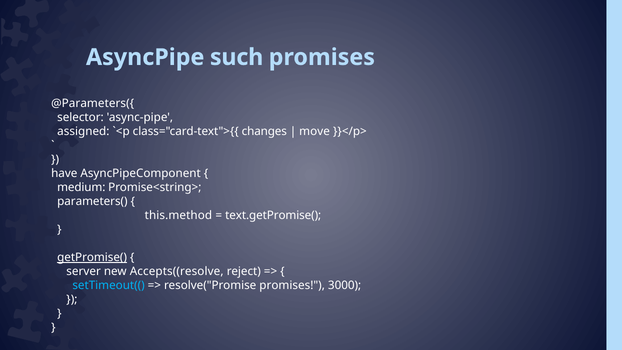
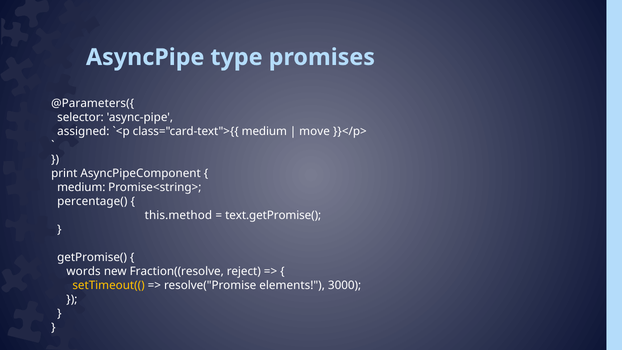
such: such -> type
class="card-text">{{ changes: changes -> medium
have: have -> print
parameters(: parameters( -> percentage(
getPromise( underline: present -> none
server: server -> words
Accepts((resolve: Accepts((resolve -> Fraction((resolve
setTimeout(( colour: light blue -> yellow
resolve("Promise promises: promises -> elements
